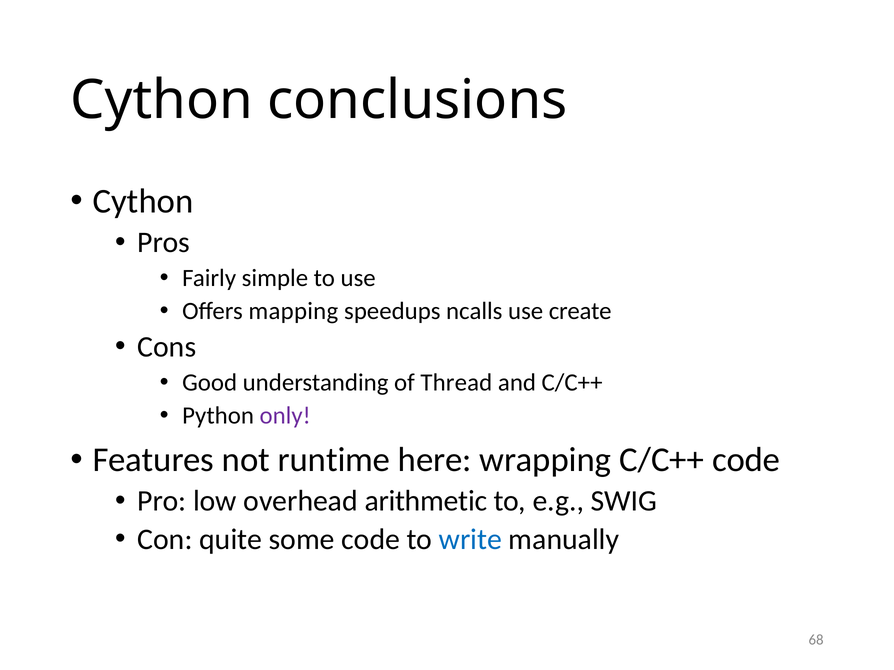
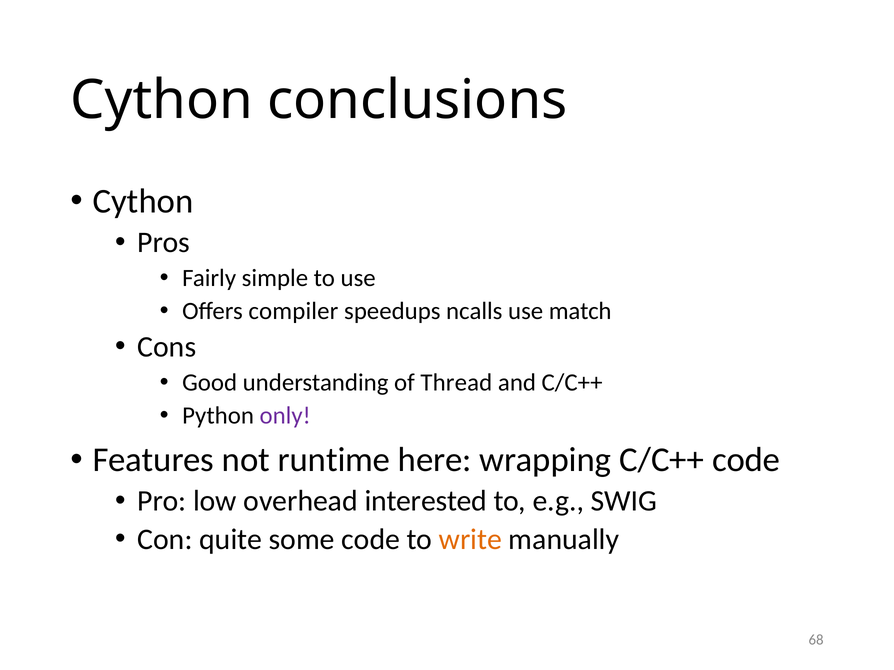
mapping: mapping -> compiler
create: create -> match
arithmetic: arithmetic -> interested
write colour: blue -> orange
